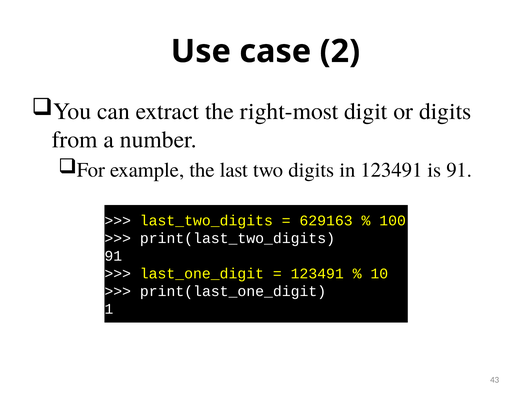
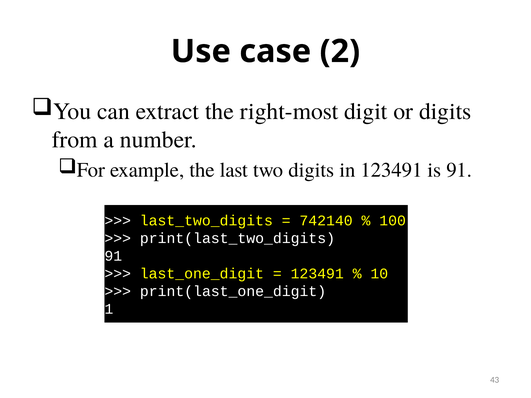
629163: 629163 -> 742140
